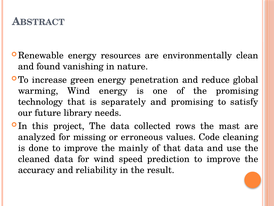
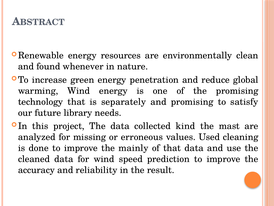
vanishing: vanishing -> whenever
rows: rows -> kind
Code: Code -> Used
